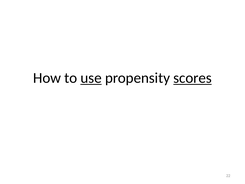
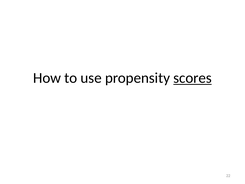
use underline: present -> none
